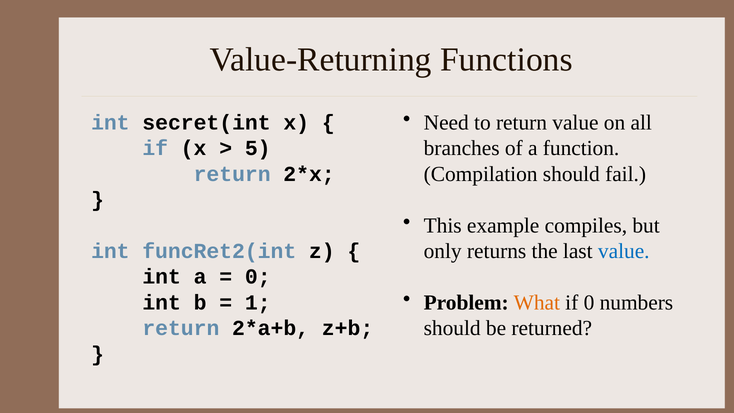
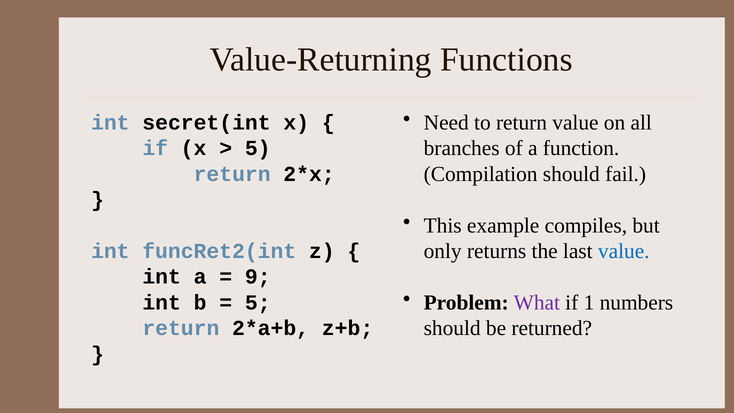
0 at (258, 277): 0 -> 9
What colour: orange -> purple
if 0: 0 -> 1
1 at (258, 303): 1 -> 5
